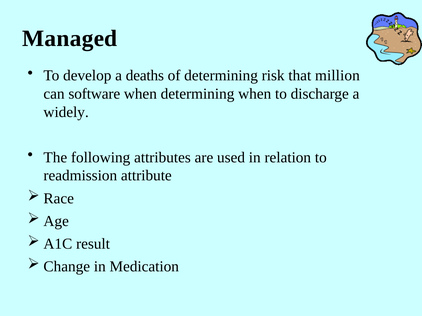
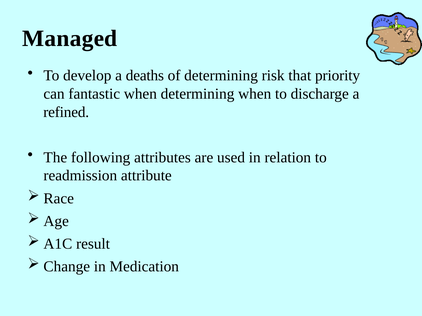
million: million -> priority
software: software -> fantastic
widely: widely -> refined
